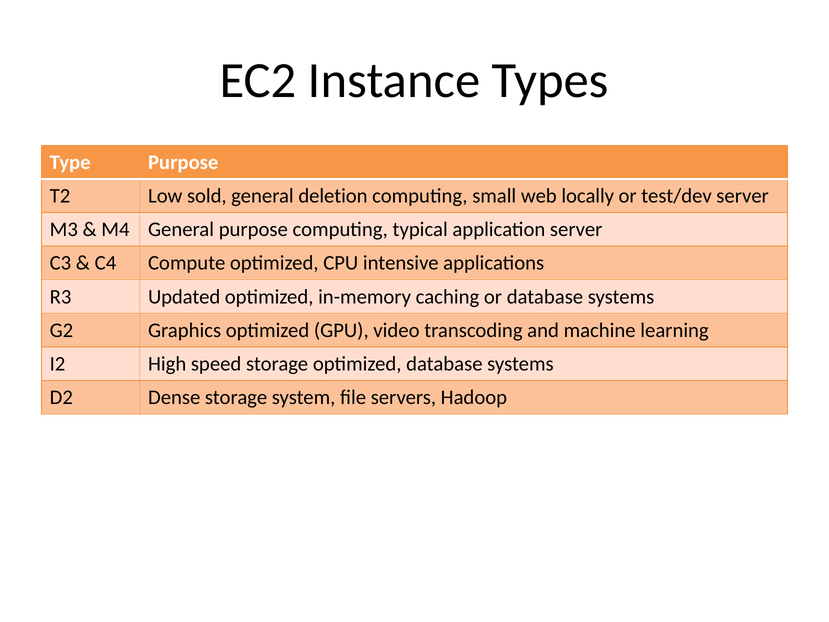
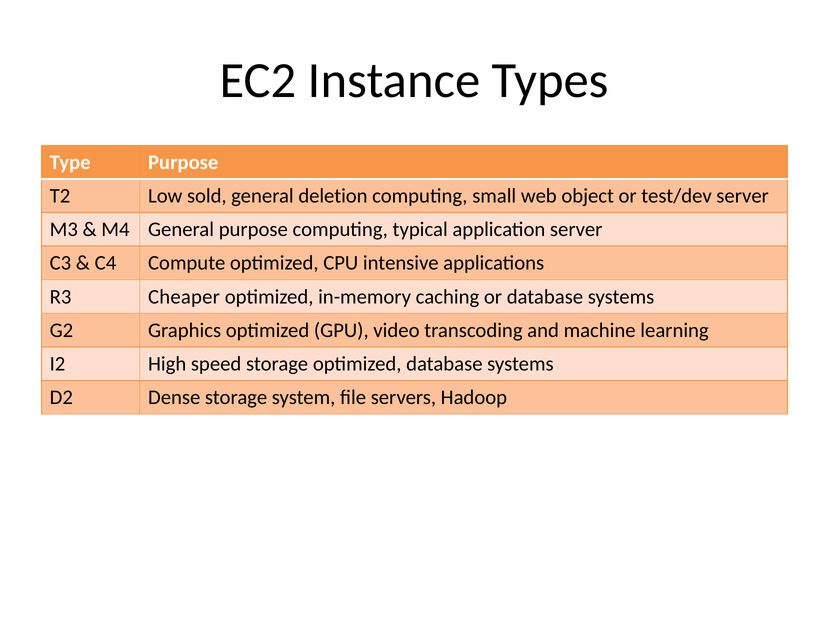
locally: locally -> object
Updated: Updated -> Cheaper
